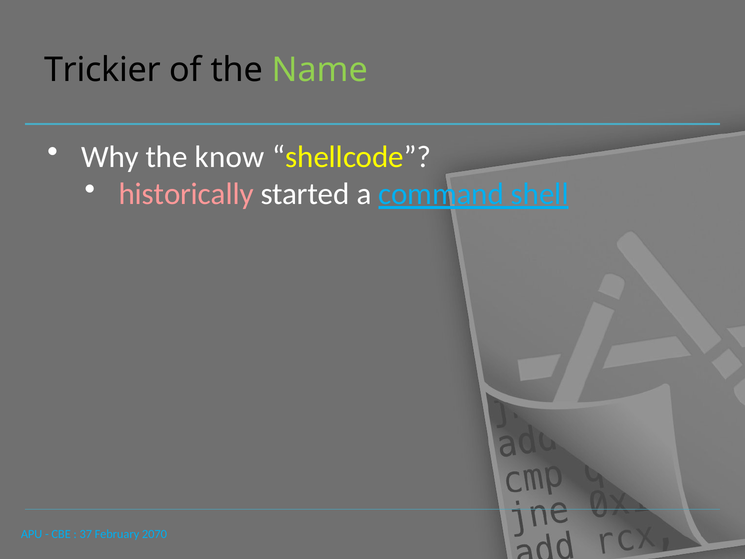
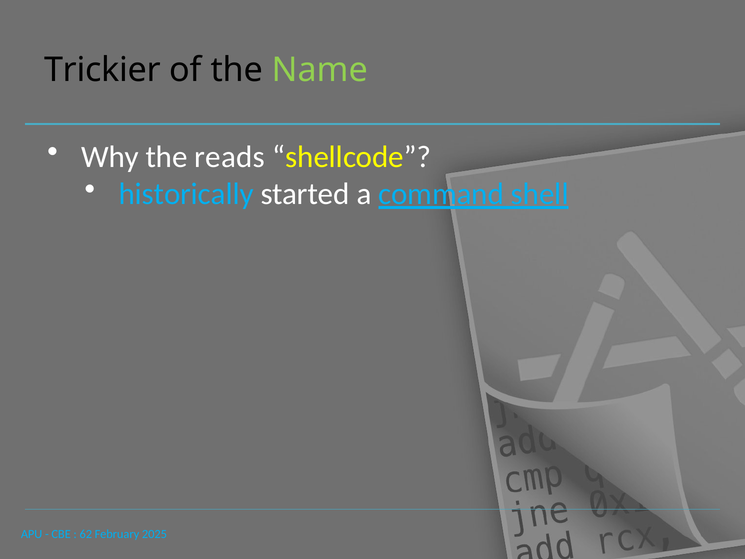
know: know -> reads
historically colour: pink -> light blue
37: 37 -> 62
2070: 2070 -> 2025
